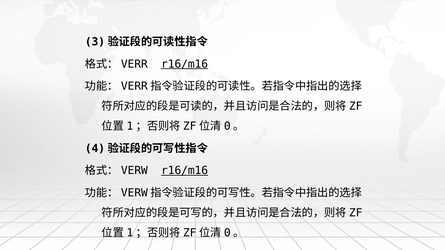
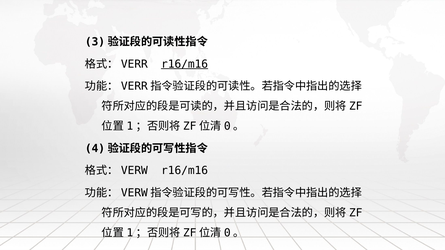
r16/m16 at (185, 171) underline: present -> none
